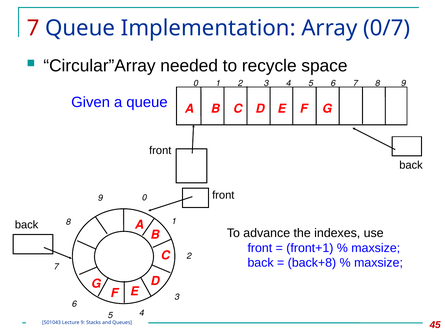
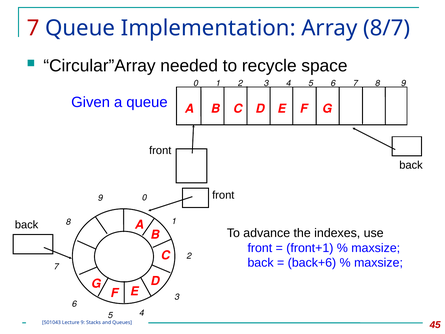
0/7: 0/7 -> 8/7
back+8: back+8 -> back+6
